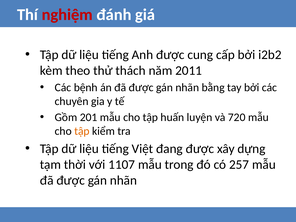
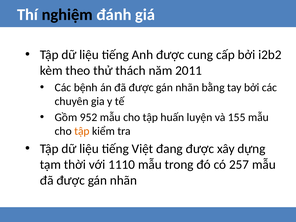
nghiệm colour: red -> black
201: 201 -> 952
720: 720 -> 155
1107: 1107 -> 1110
